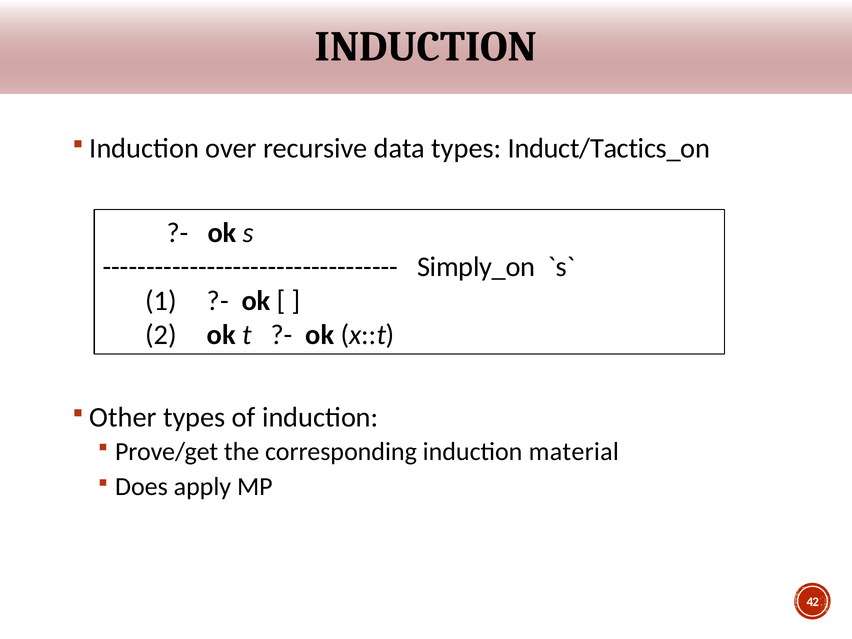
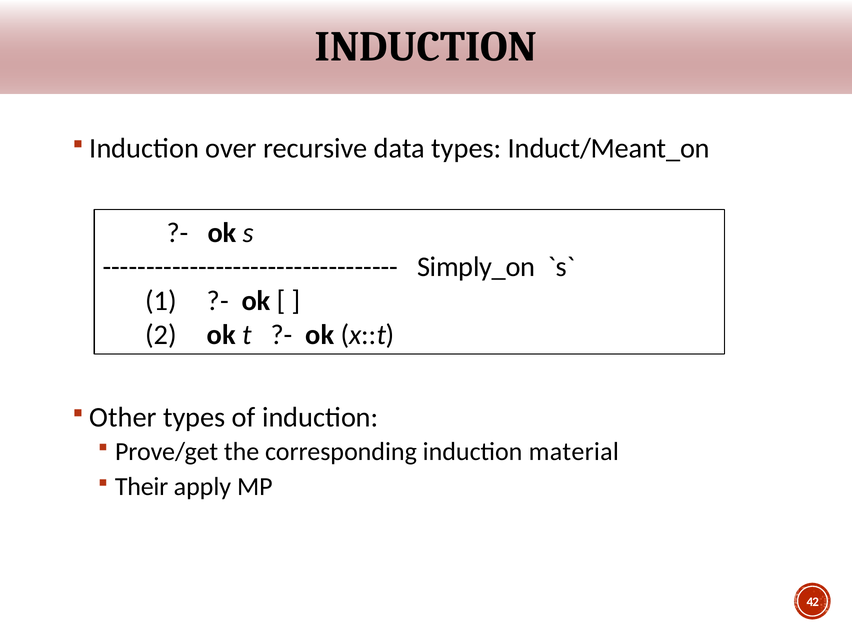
Induct/Tactics_on: Induct/Tactics_on -> Induct/Meant_on
Does: Does -> Their
